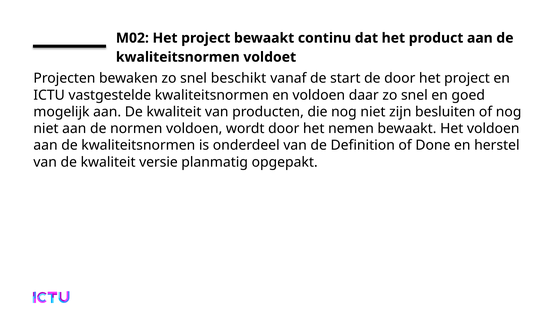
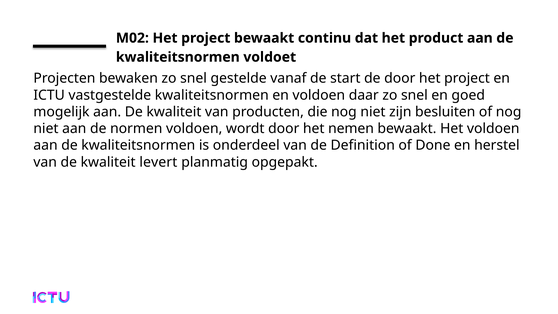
beschikt: beschikt -> gestelde
versie: versie -> levert
